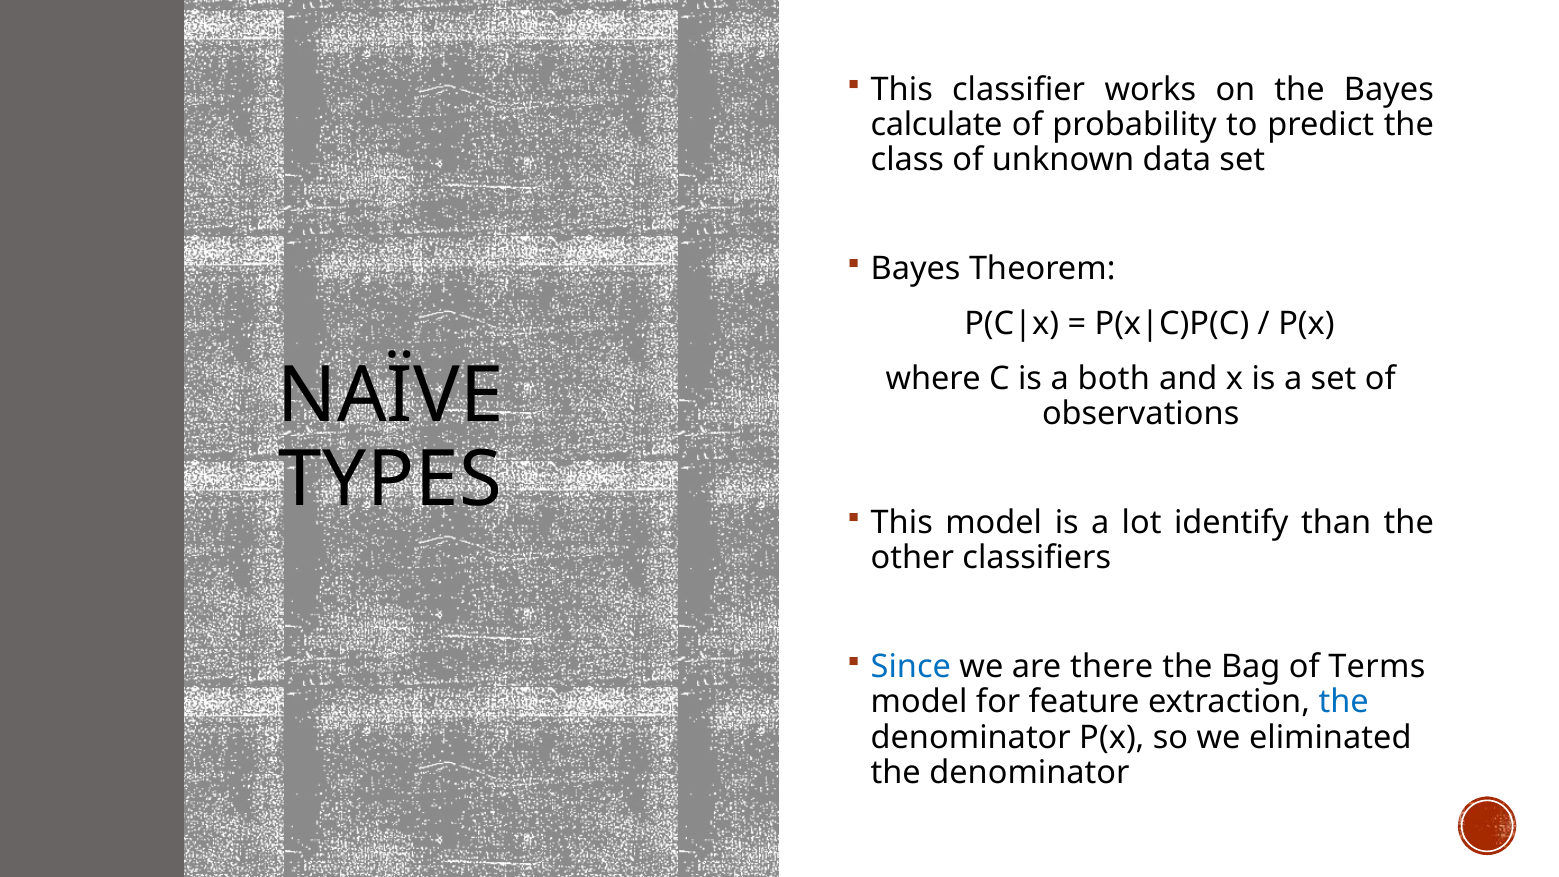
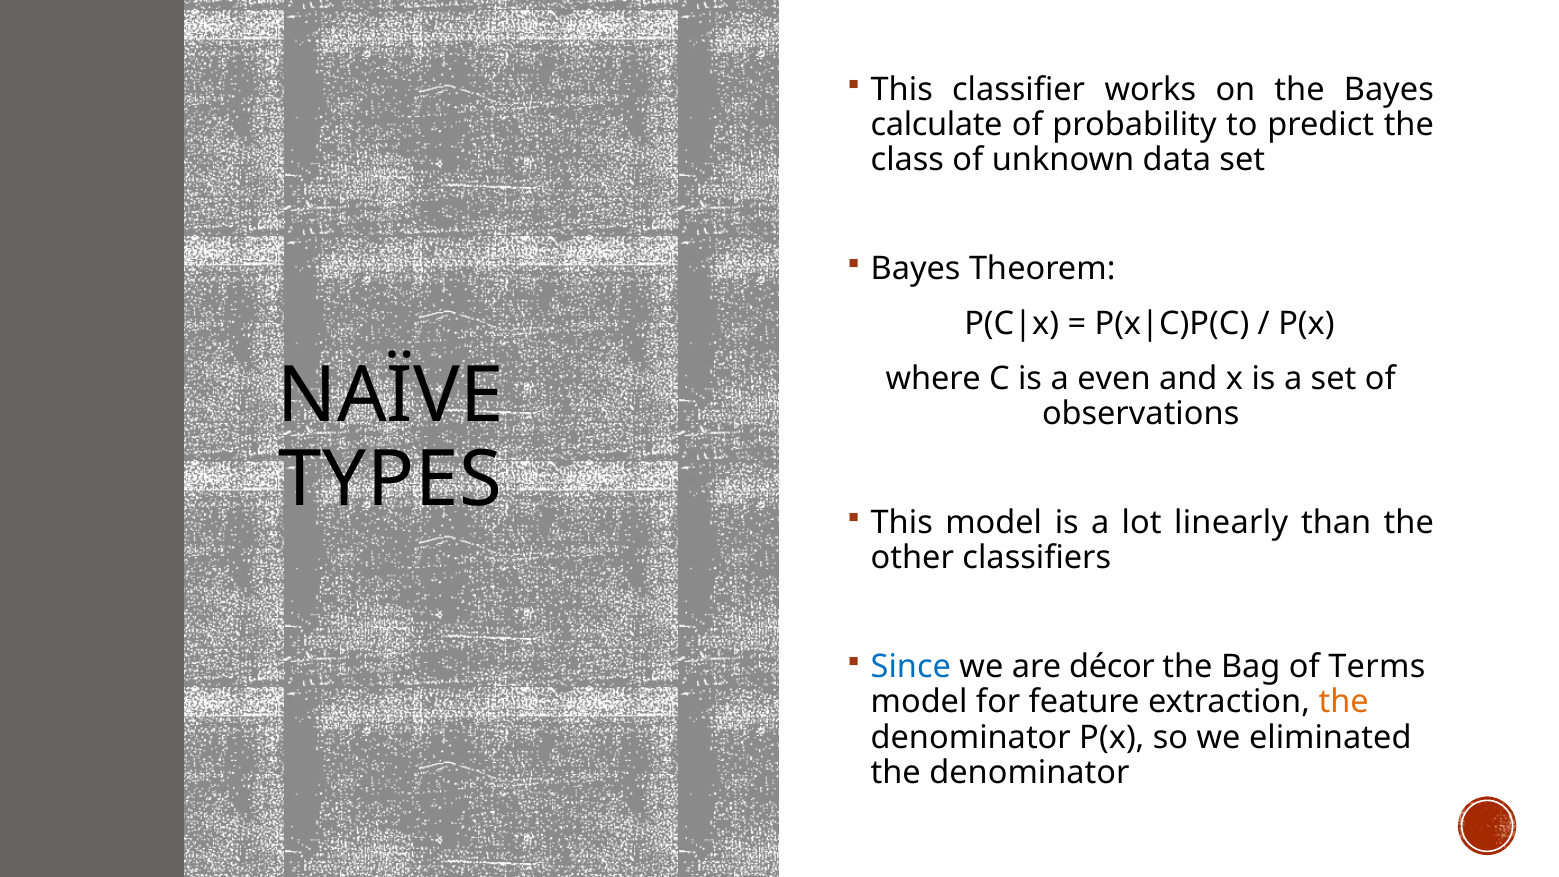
both: both -> even
identify: identify -> linearly
there: there -> décor
the at (1344, 702) colour: blue -> orange
